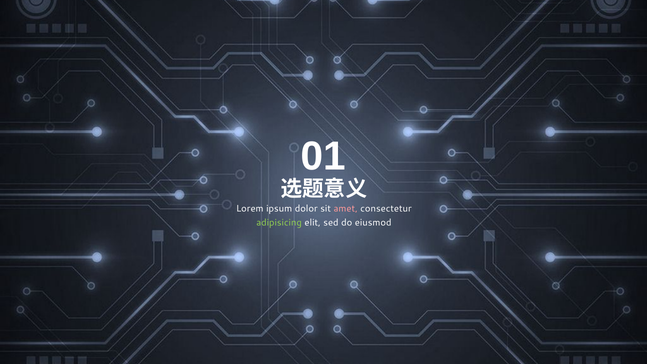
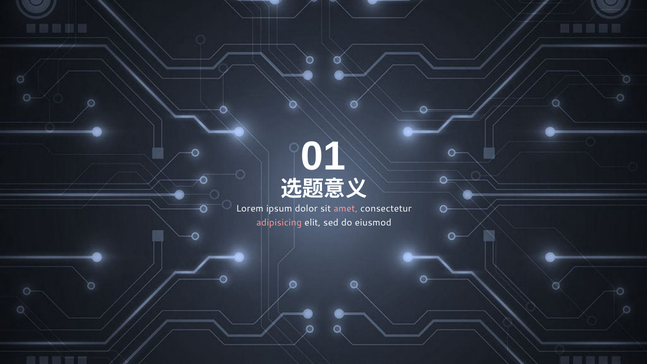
adipisicing colour: light green -> pink
